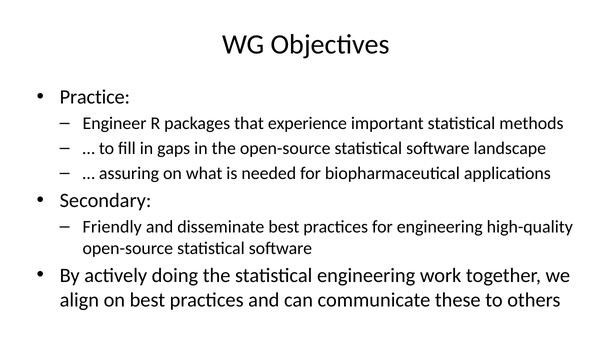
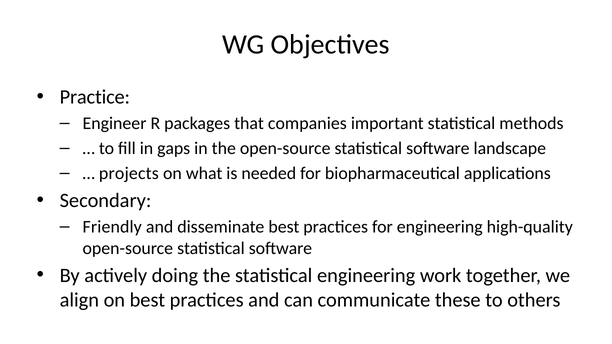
experience: experience -> companies
assuring: assuring -> projects
